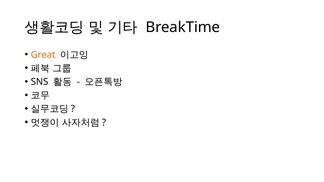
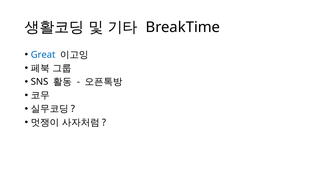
Great colour: orange -> blue
